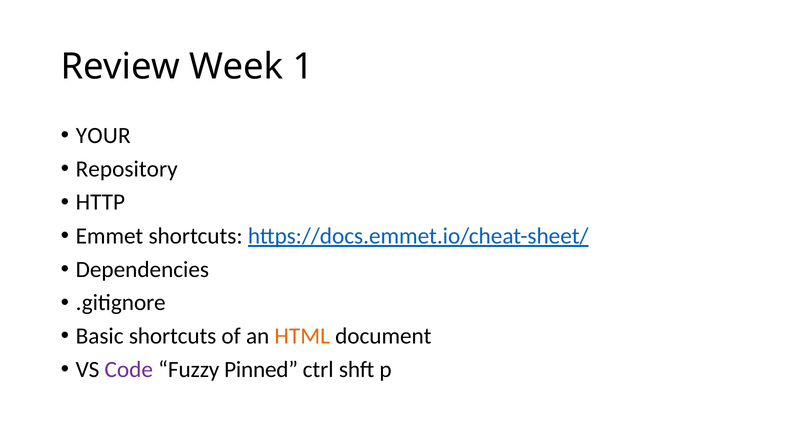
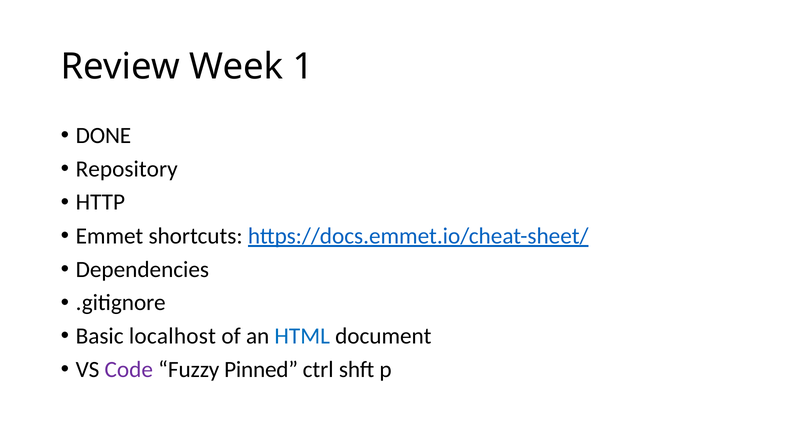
YOUR: YOUR -> DONE
Basic shortcuts: shortcuts -> localhost
HTML colour: orange -> blue
